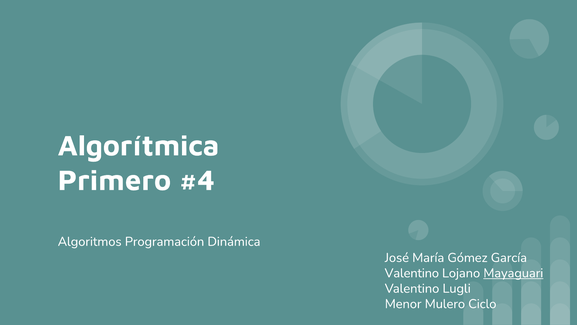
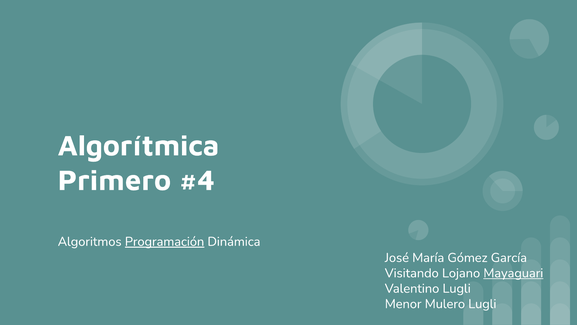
Programación underline: none -> present
Valentino at (412, 273): Valentino -> Visitando
Mulero Ciclo: Ciclo -> Lugli
